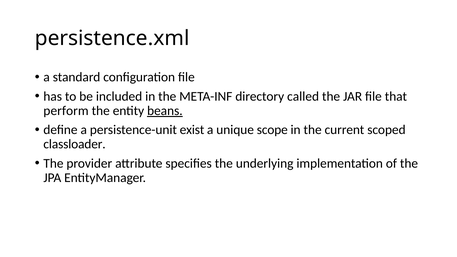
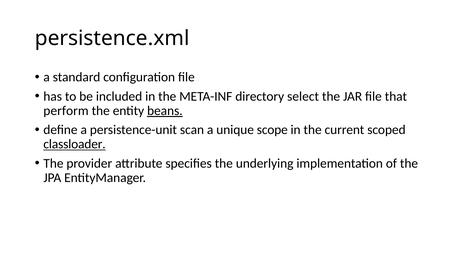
called: called -> select
exist: exist -> scan
classloader underline: none -> present
